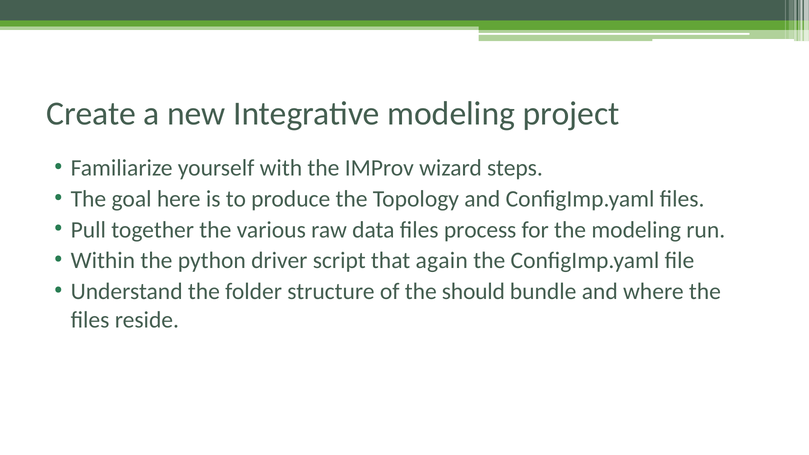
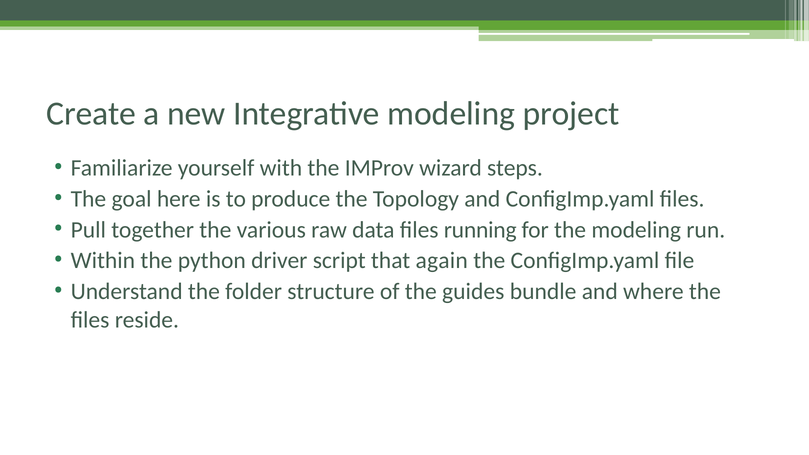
process: process -> running
should: should -> guides
